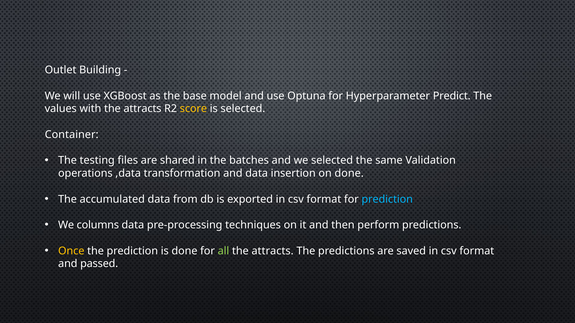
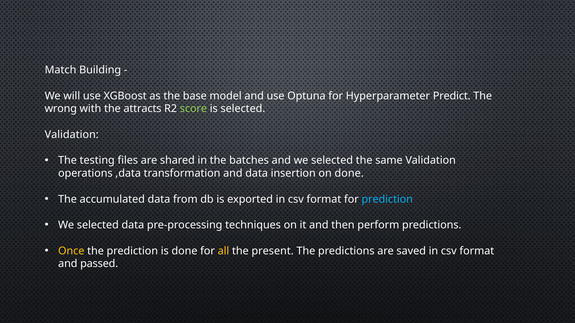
Outlet: Outlet -> Match
values: values -> wrong
score colour: yellow -> light green
Container at (72, 135): Container -> Validation
columns at (98, 225): columns -> selected
all colour: light green -> yellow
attracts at (273, 251): attracts -> present
